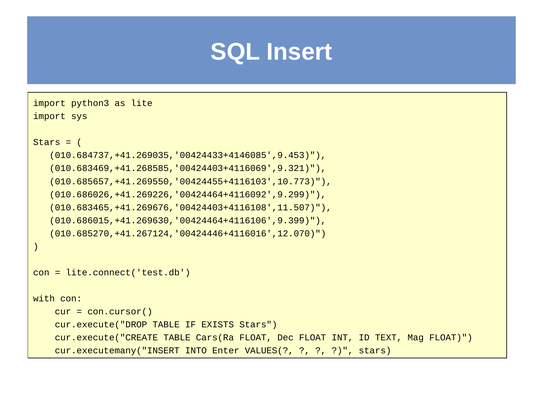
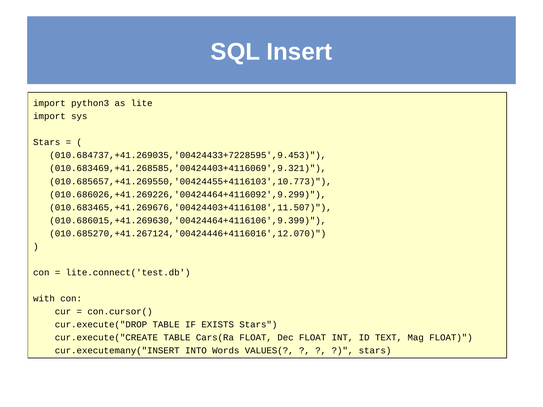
010.684737,+41.269035,'00424433+4146085',9.453: 010.684737,+41.269035,'00424433+4146085',9.453 -> 010.684737,+41.269035,'00424433+7228595',9.453
Enter: Enter -> Words
